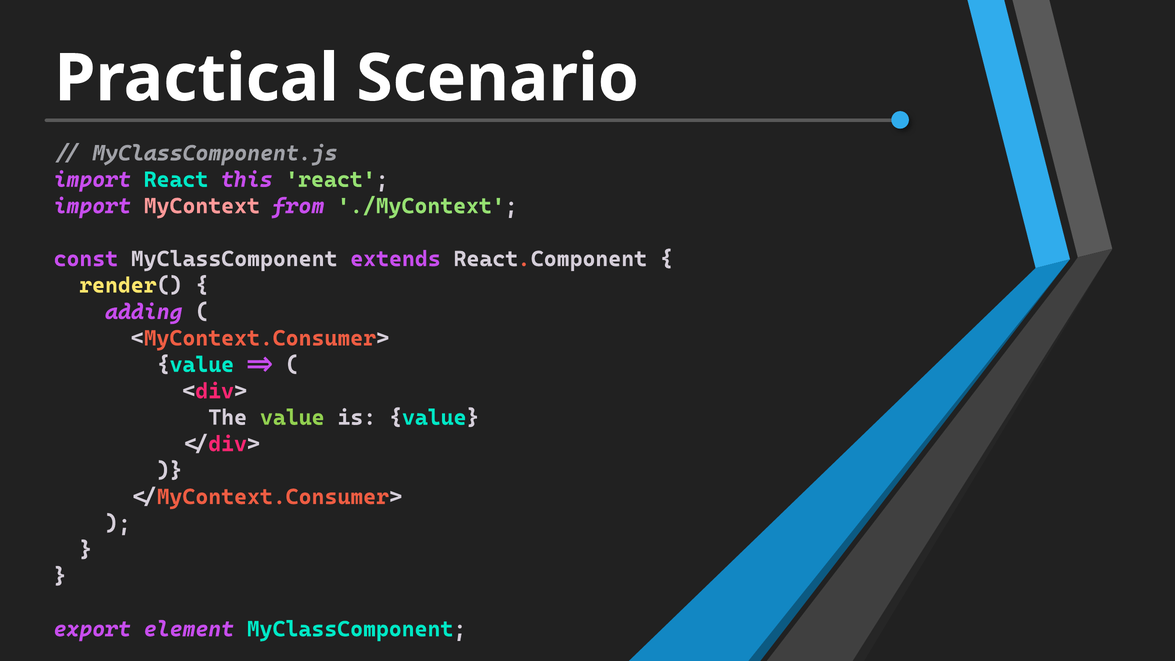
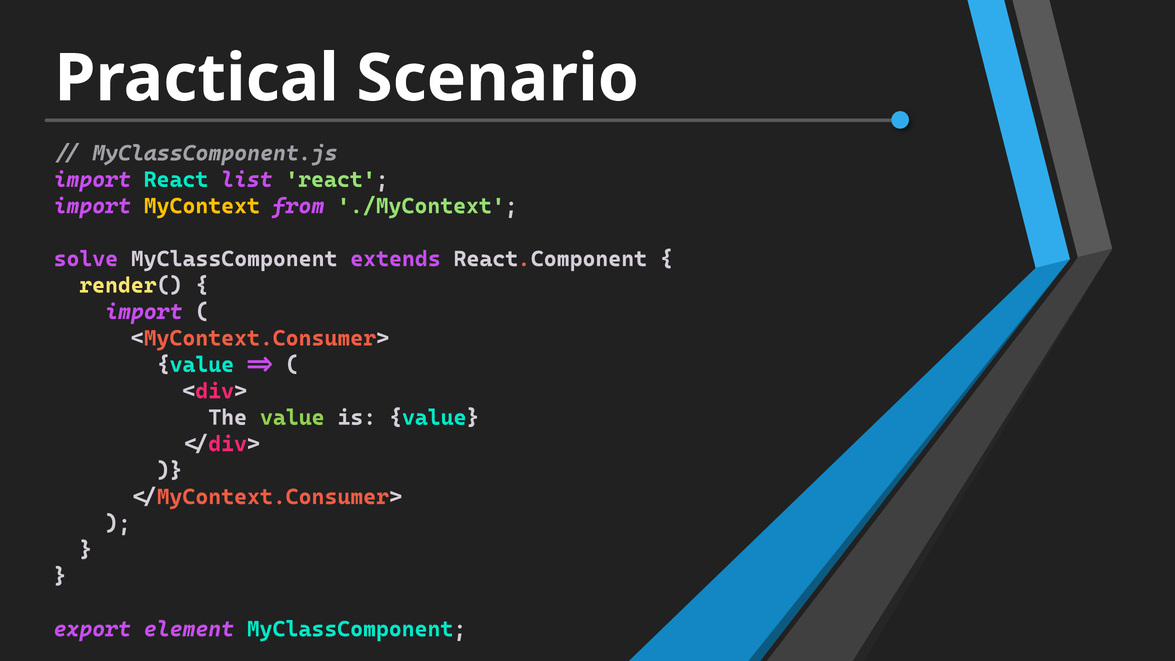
this: this -> list
MyContext colour: pink -> yellow
const: const -> solve
adding at (144, 312): adding -> import
